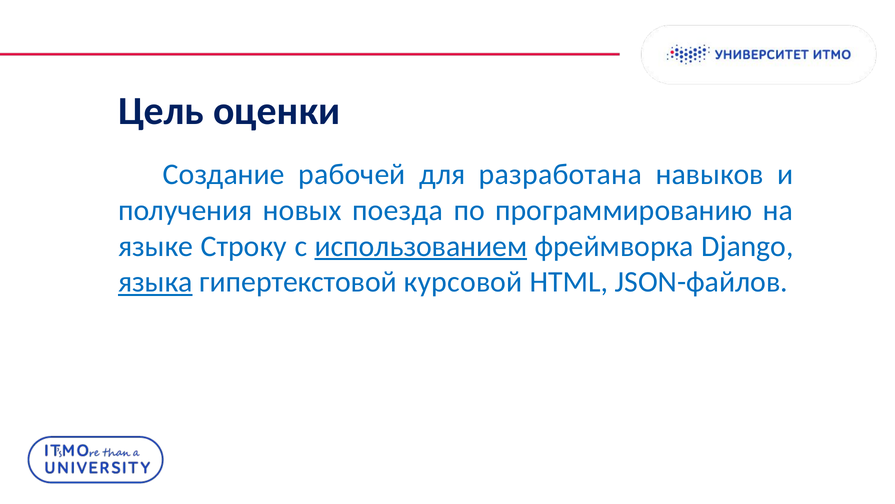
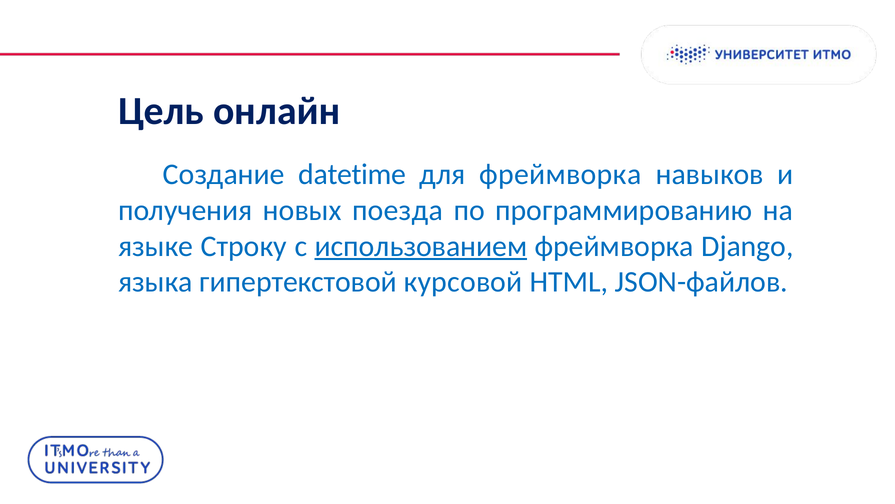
оценки: оценки -> онлайн
рабочей: рабочей -> datetime
для разработана: разработана -> фреймворка
языка underline: present -> none
